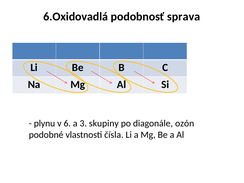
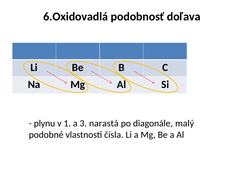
sprava: sprava -> doľava
6: 6 -> 1
skupiny: skupiny -> narastá
ozón: ozón -> malý
